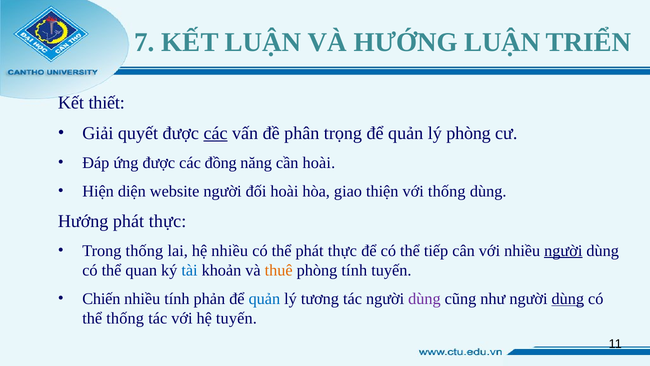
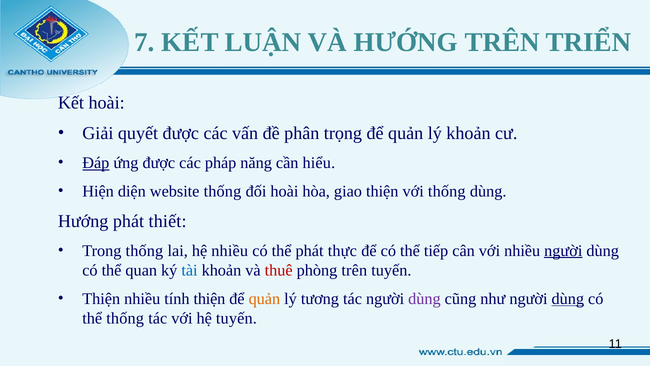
HƯỚNG LUẬN: LUẬN -> TRÊN
Kết thiết: thiết -> hoài
các at (216, 133) underline: present -> none
lý phòng: phòng -> khoản
Đáp underline: none -> present
đồng: đồng -> pháp
cần hoài: hoài -> hiểu
website người: người -> thống
Hướng phát thực: thực -> thiết
thuê colour: orange -> red
phòng tính: tính -> trên
Chiến at (101, 298): Chiến -> Thiện
tính phản: phản -> thiện
quản at (264, 298) colour: blue -> orange
